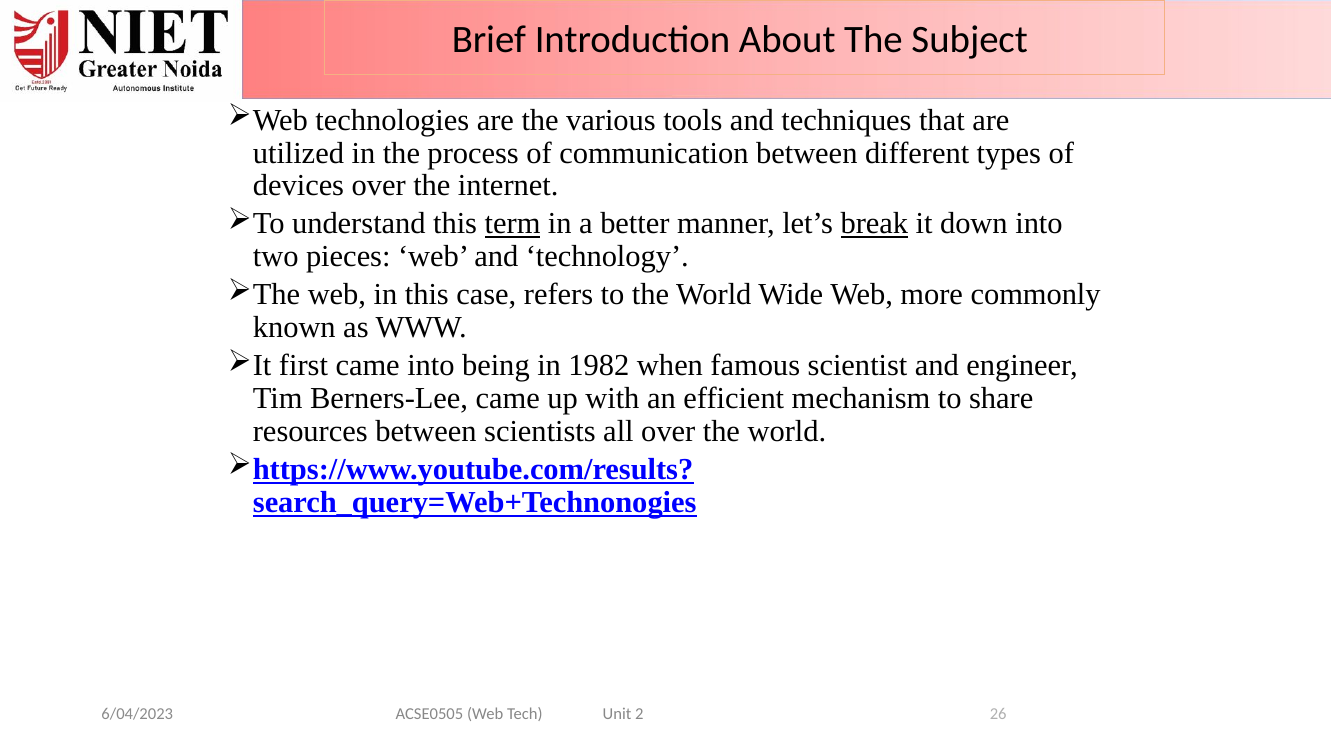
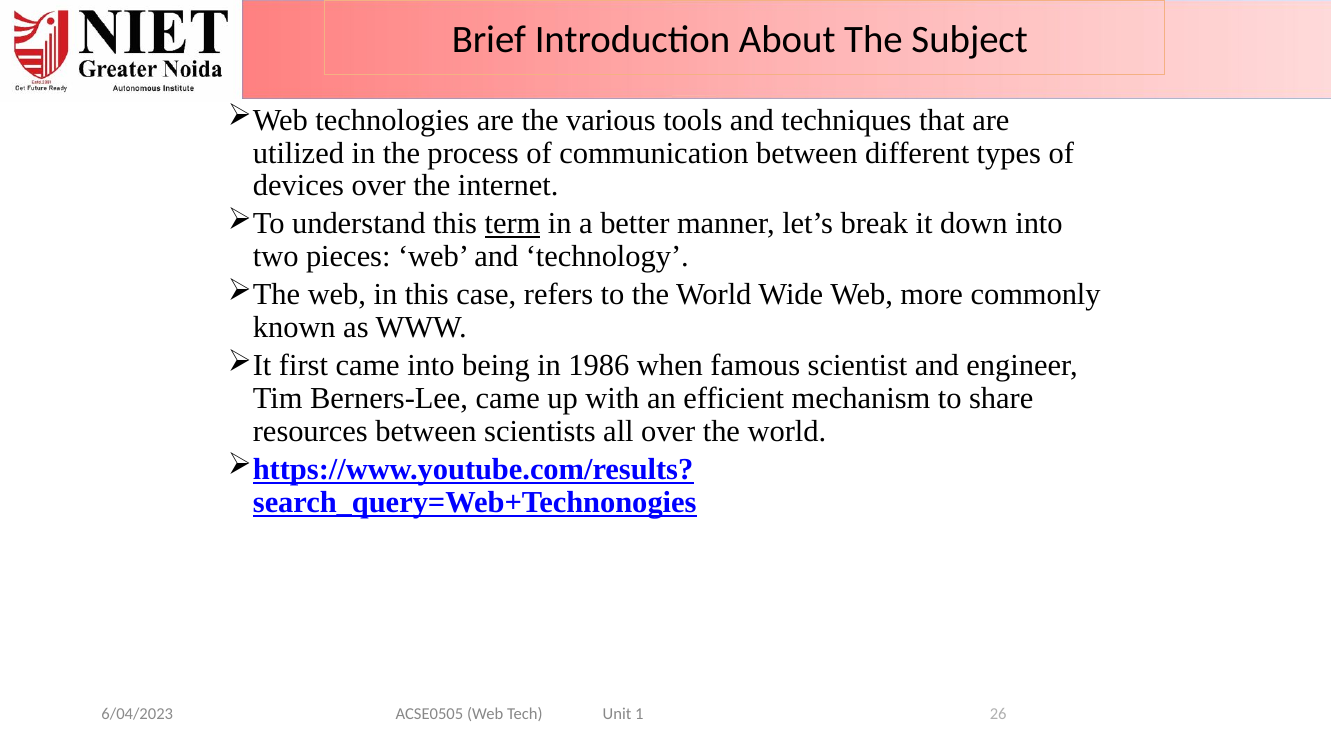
break underline: present -> none
1982: 1982 -> 1986
2: 2 -> 1
